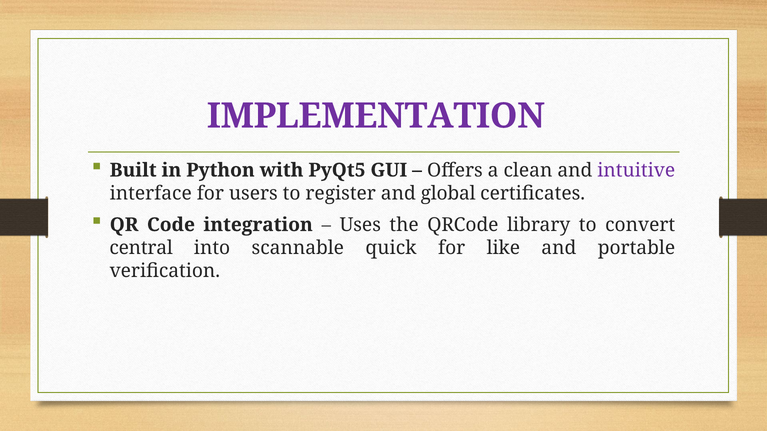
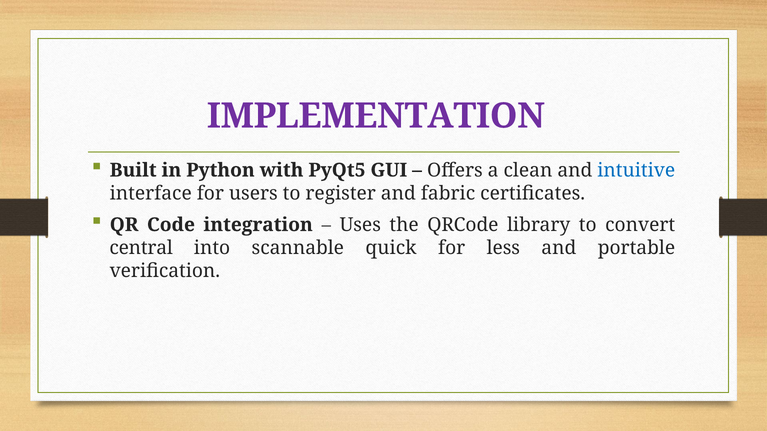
intuitive colour: purple -> blue
global: global -> fabric
like: like -> less
